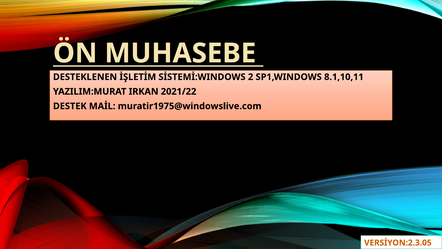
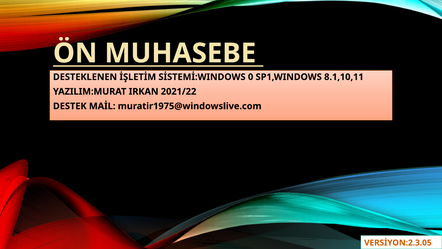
2: 2 -> 0
